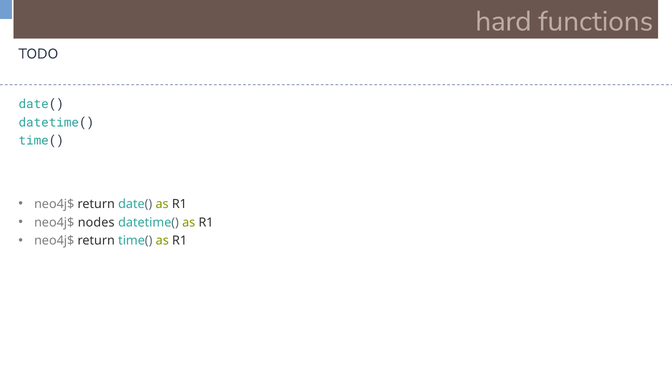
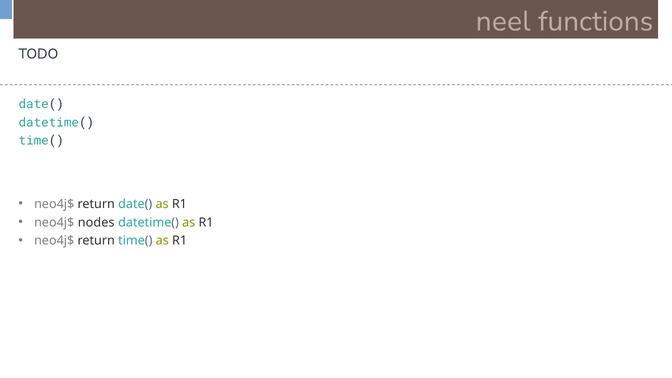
hard: hard -> neel
